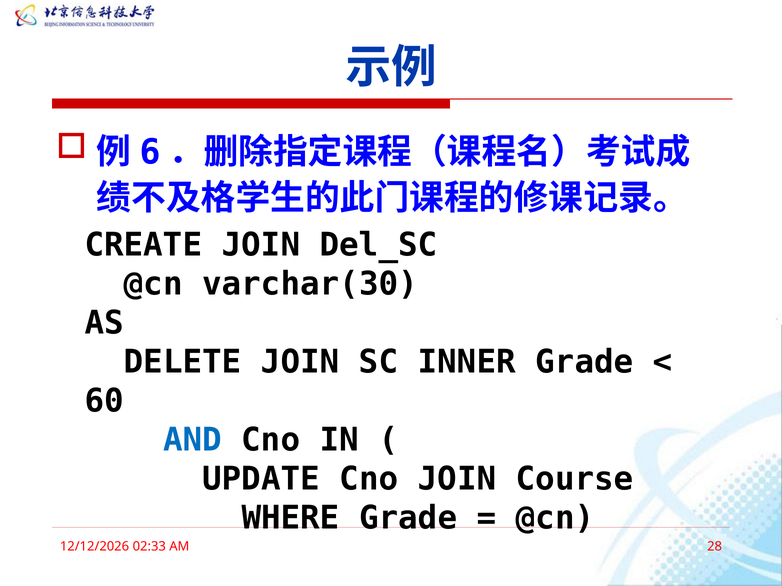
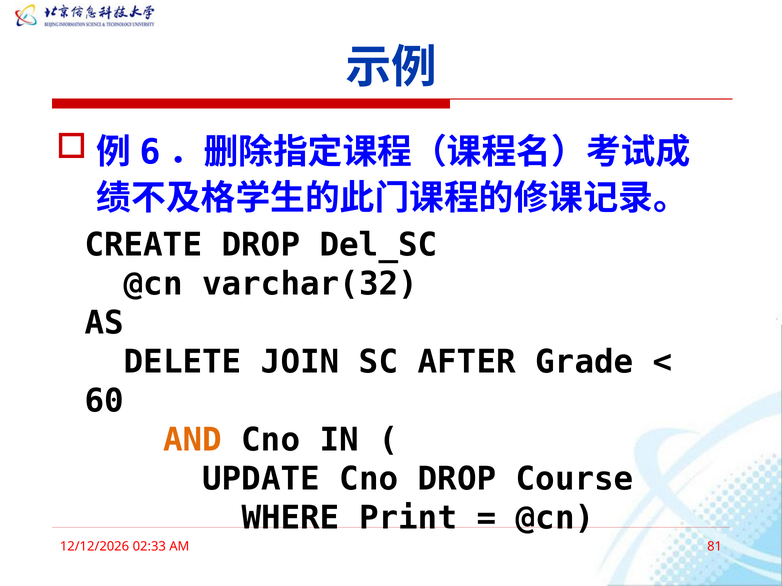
CREATE JOIN: JOIN -> DROP
varchar(30: varchar(30 -> varchar(32
INNER: INNER -> AFTER
AND colour: blue -> orange
Cno JOIN: JOIN -> DROP
WHERE Grade: Grade -> Print
28: 28 -> 81
